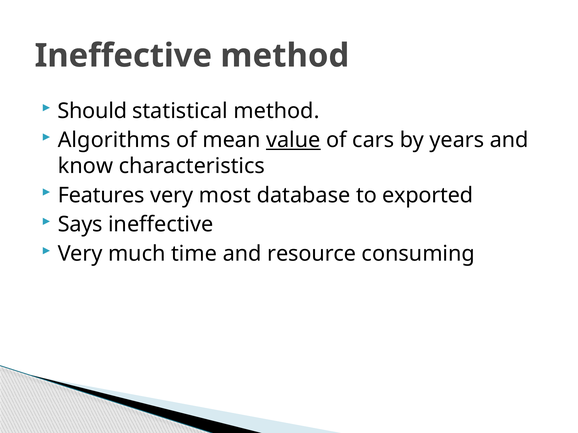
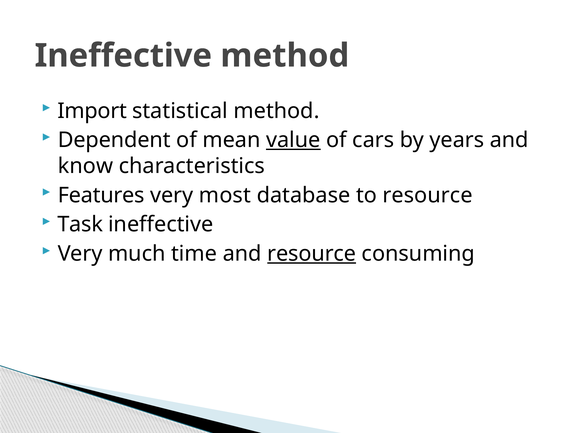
Should: Should -> Import
Algorithms: Algorithms -> Dependent
to exported: exported -> resource
Says: Says -> Task
resource at (312, 254) underline: none -> present
